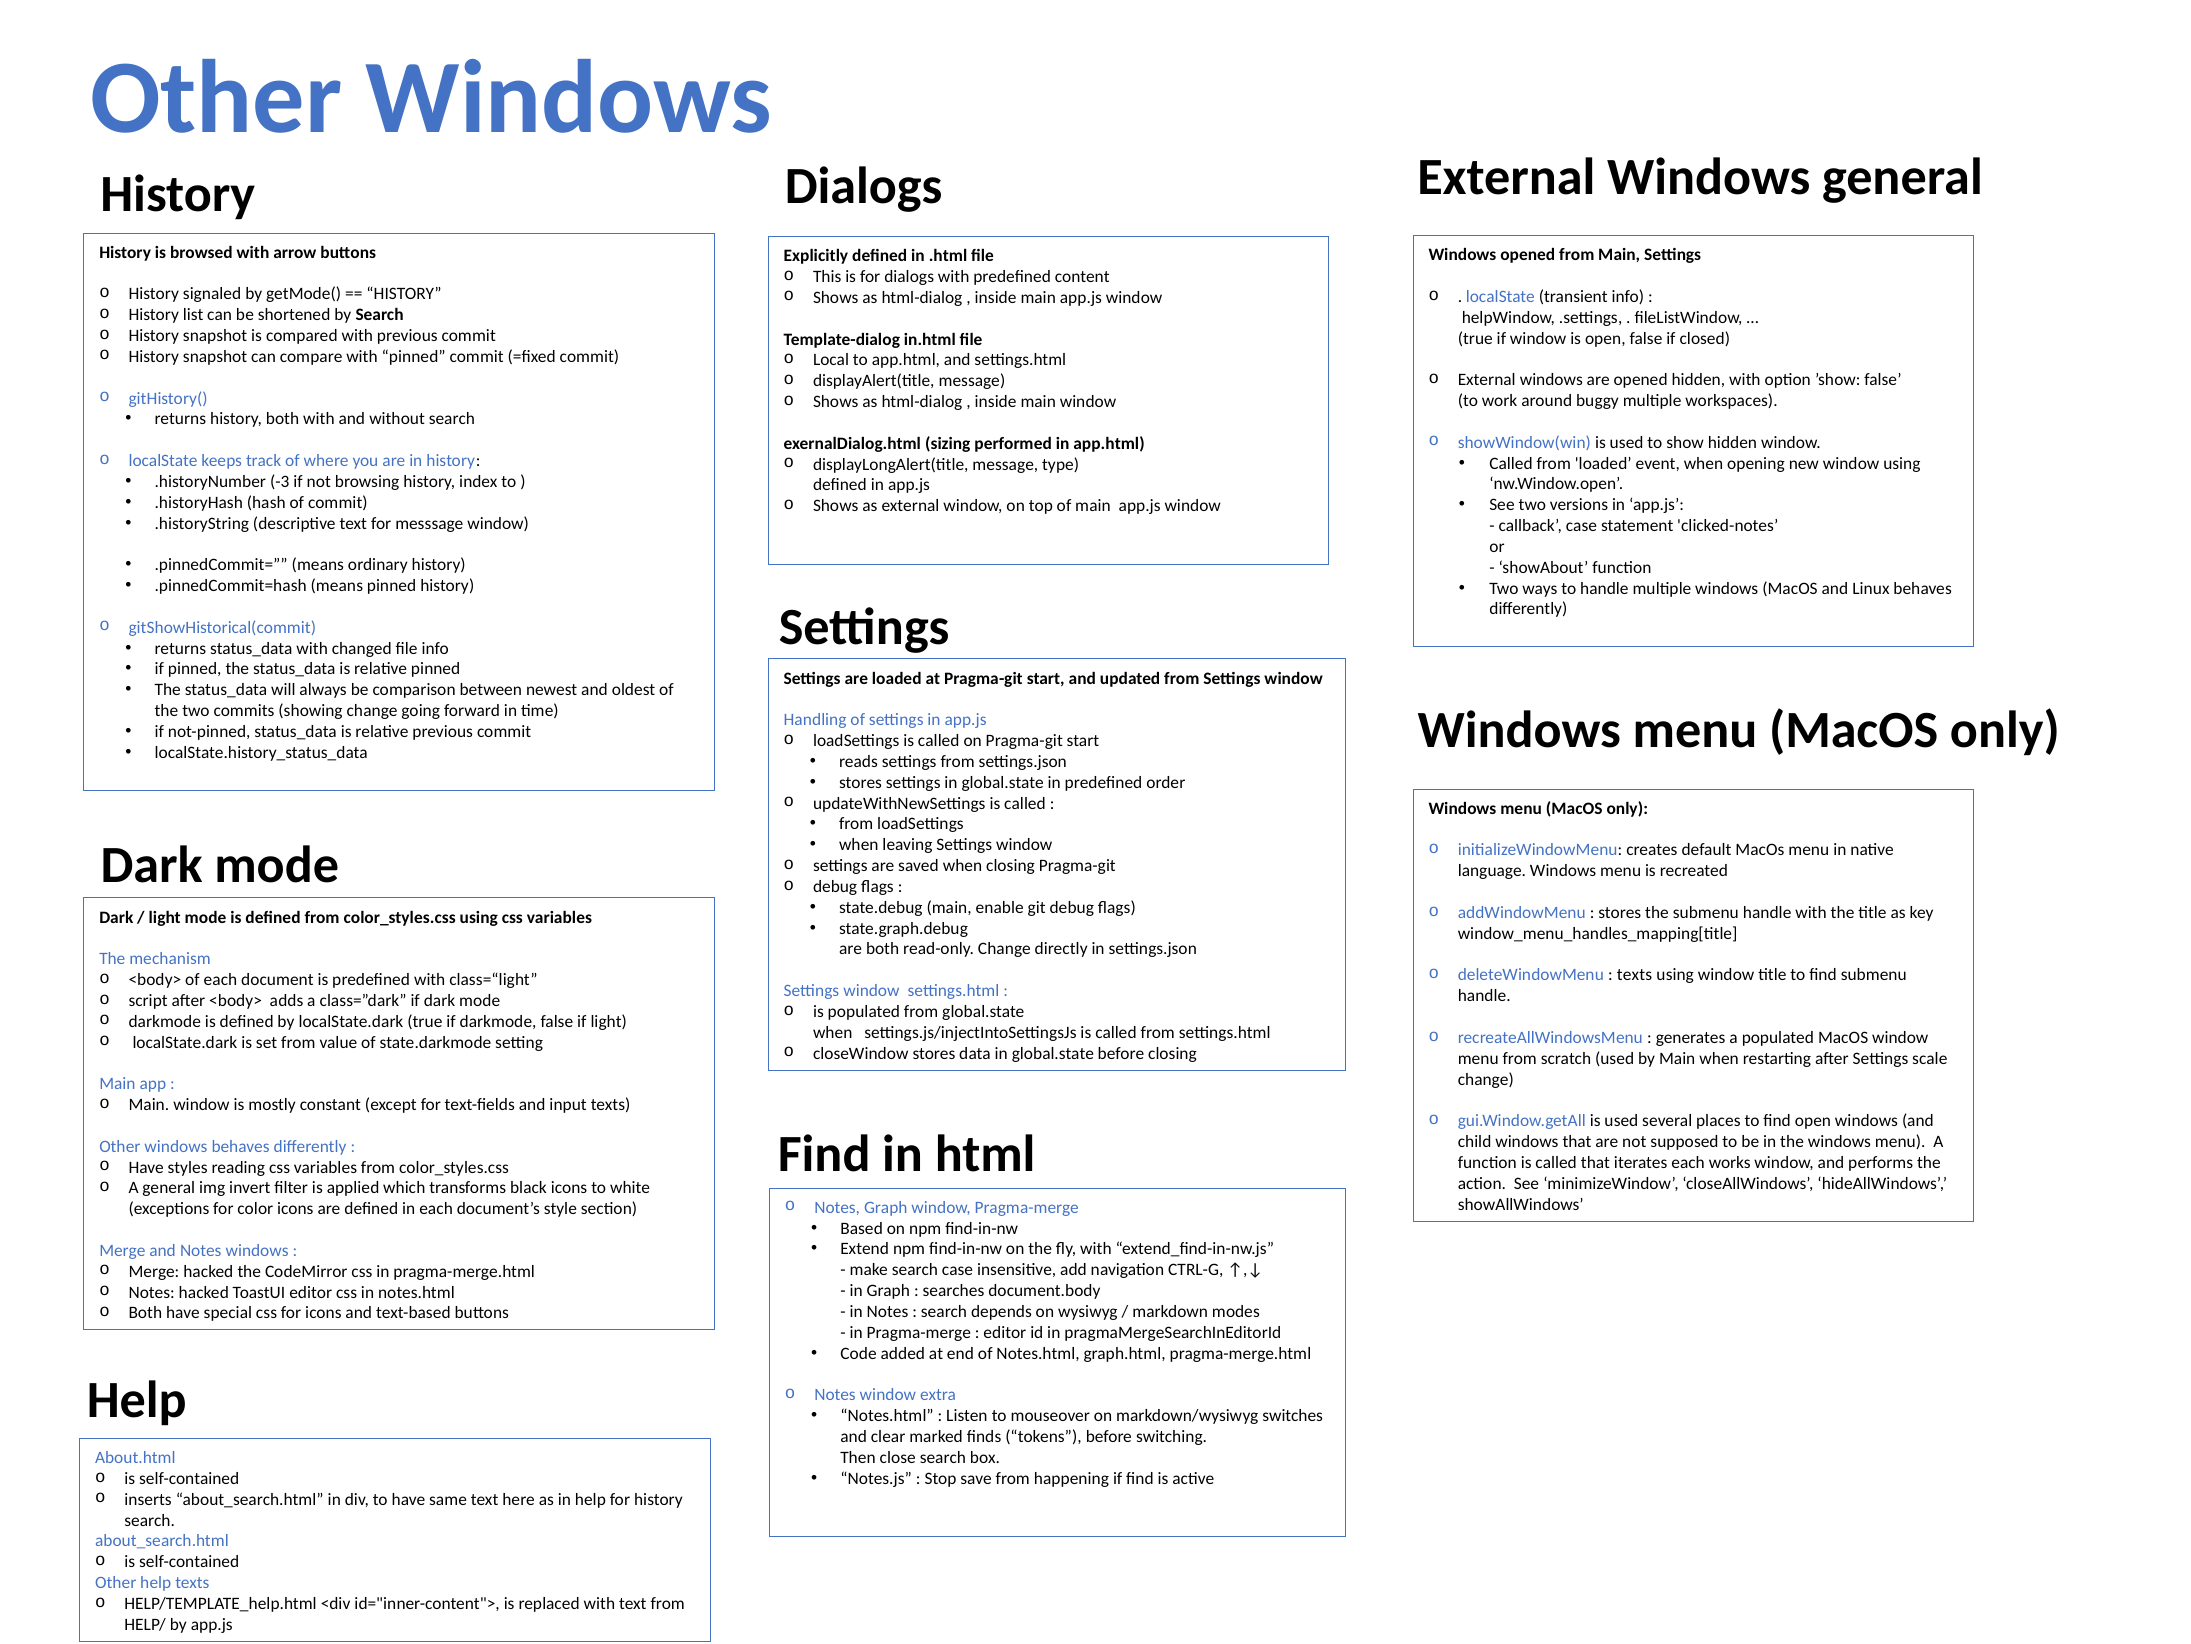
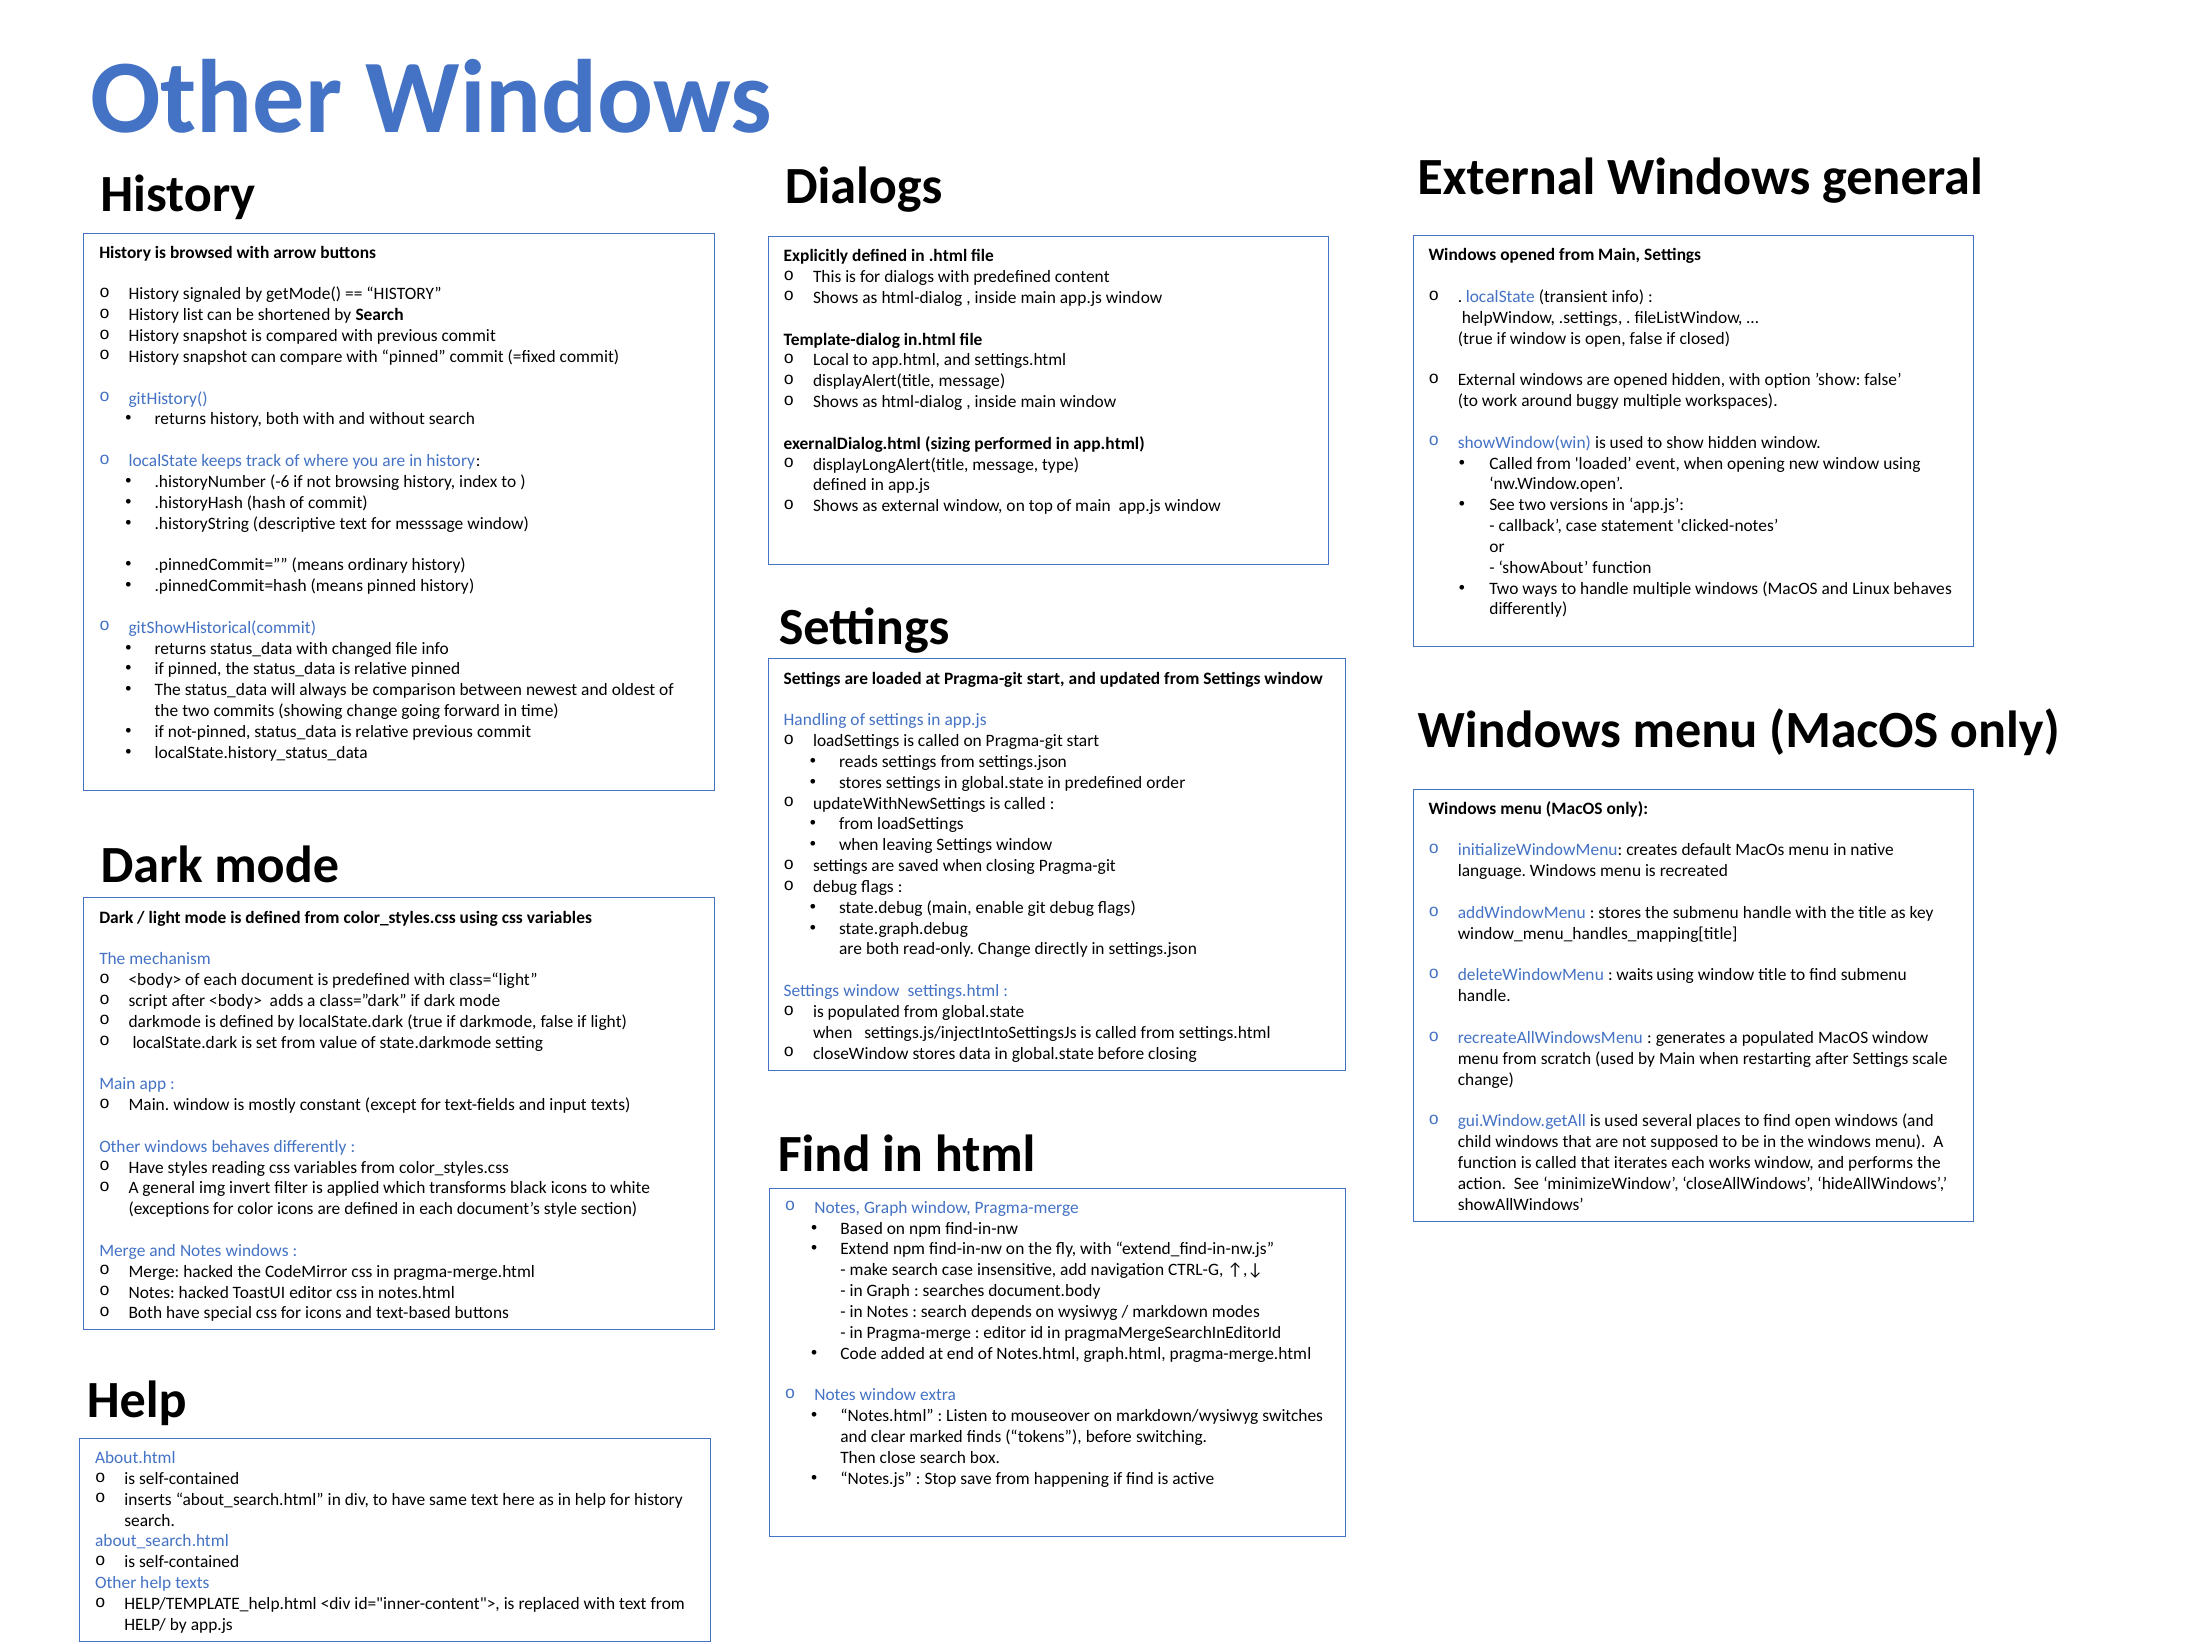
-3: -3 -> -6
texts at (1635, 975): texts -> waits
